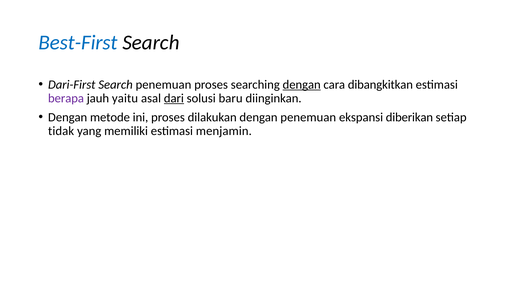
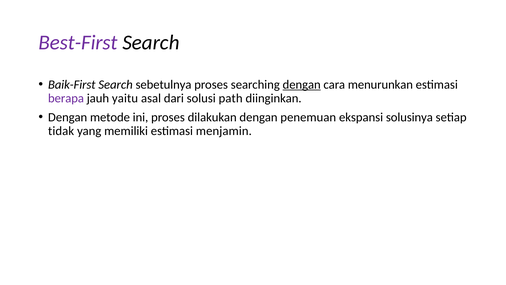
Best-First colour: blue -> purple
Dari-First: Dari-First -> Baik-First
Search penemuan: penemuan -> sebetulnya
dibangkitkan: dibangkitkan -> menurunkan
dari underline: present -> none
baru: baru -> path
diberikan: diberikan -> solusinya
